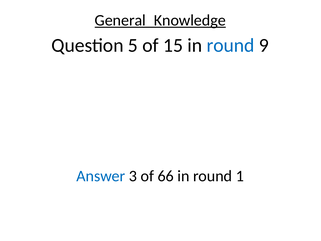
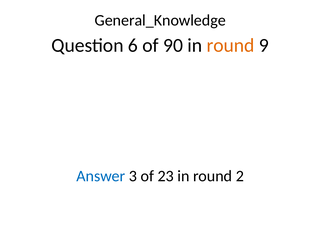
General_Knowledge underline: present -> none
5: 5 -> 6
15: 15 -> 90
round at (231, 45) colour: blue -> orange
66: 66 -> 23
1: 1 -> 2
